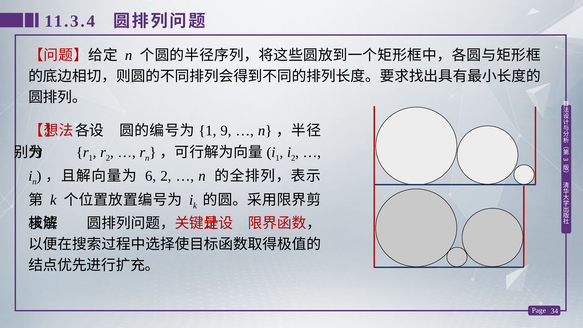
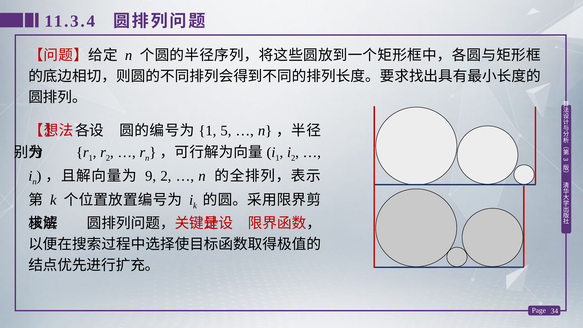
9: 9 -> 5
6: 6 -> 9
